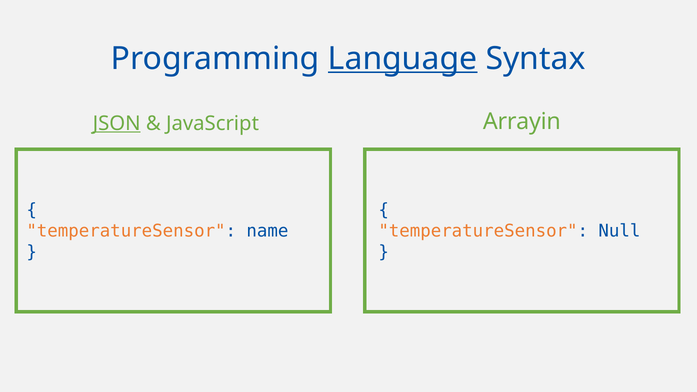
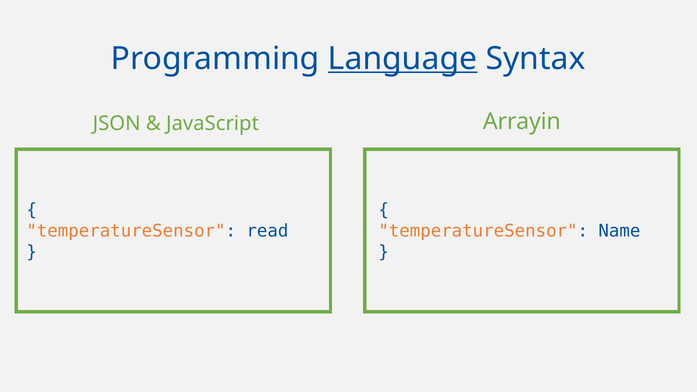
JSON underline: present -> none
name: name -> read
Null: Null -> Name
